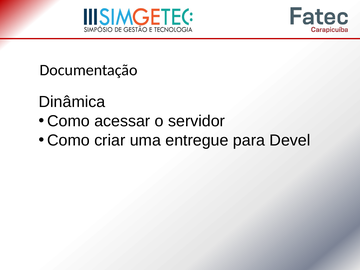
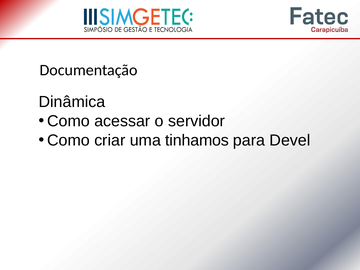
entregue: entregue -> tinhamos
